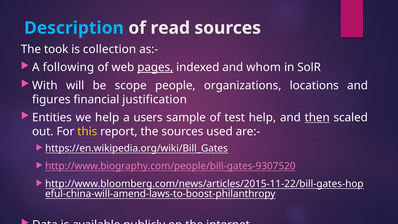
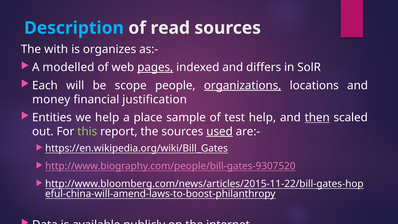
took: took -> with
collection: collection -> organizes
following: following -> modelled
whom: whom -> differs
With: With -> Each
organizations underline: none -> present
figures: figures -> money
users: users -> place
this colour: yellow -> light green
used underline: none -> present
